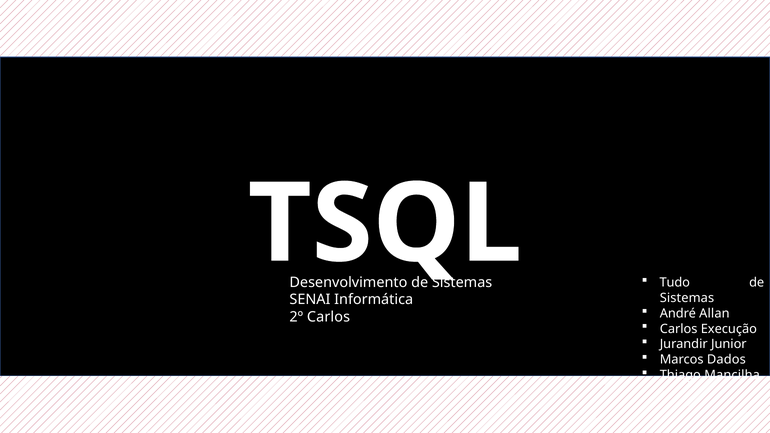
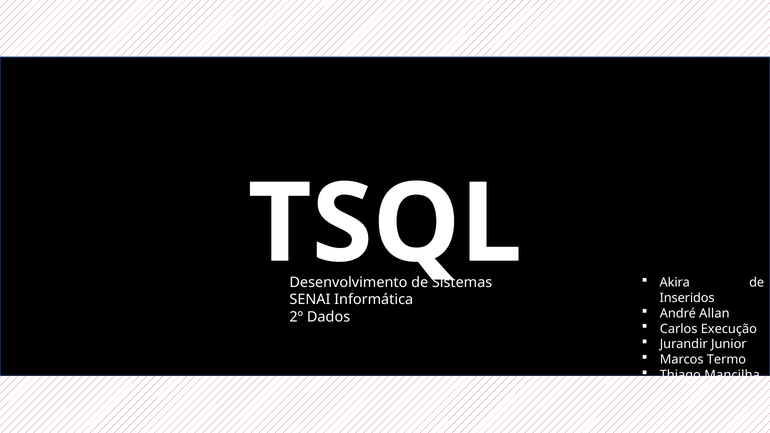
Tudo: Tudo -> Akira
Sistemas at (687, 298): Sistemas -> Inseridos
2º Carlos: Carlos -> Dados
Dados: Dados -> Termo
